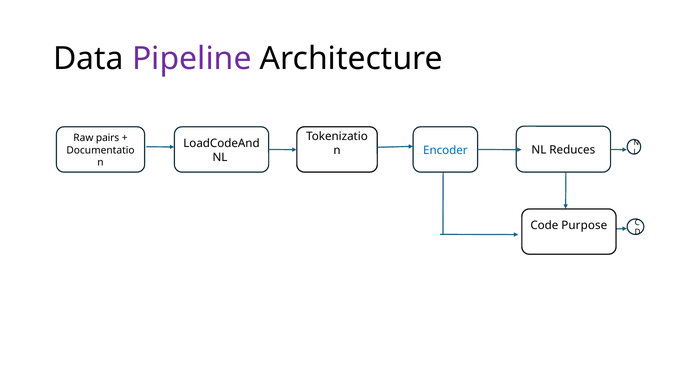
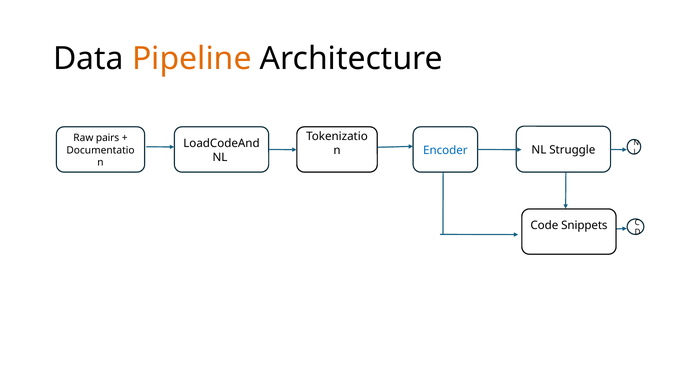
Pipeline colour: purple -> orange
Reduces: Reduces -> Struggle
Purpose: Purpose -> Snippets
